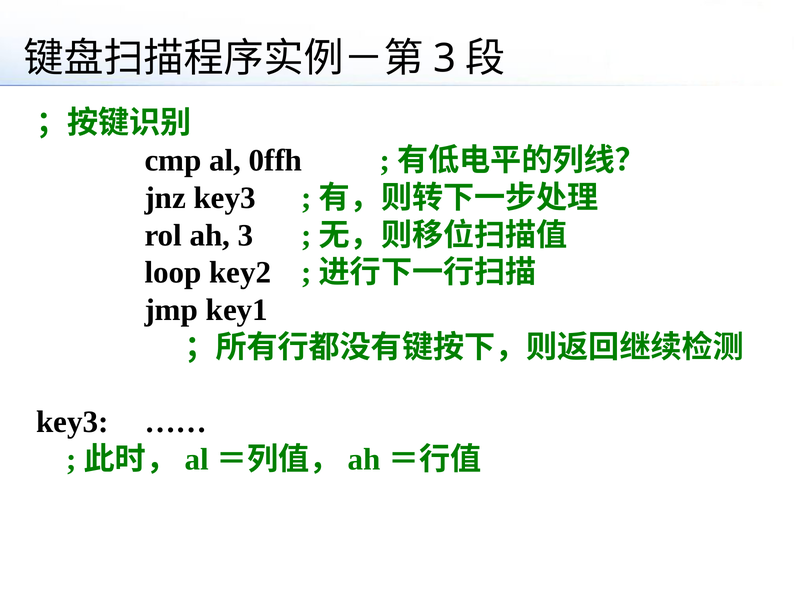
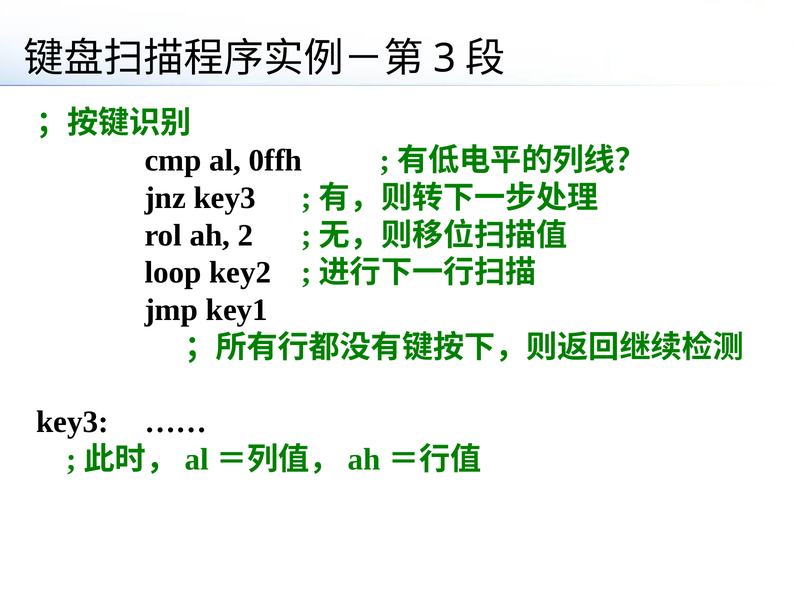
ah 3: 3 -> 2
